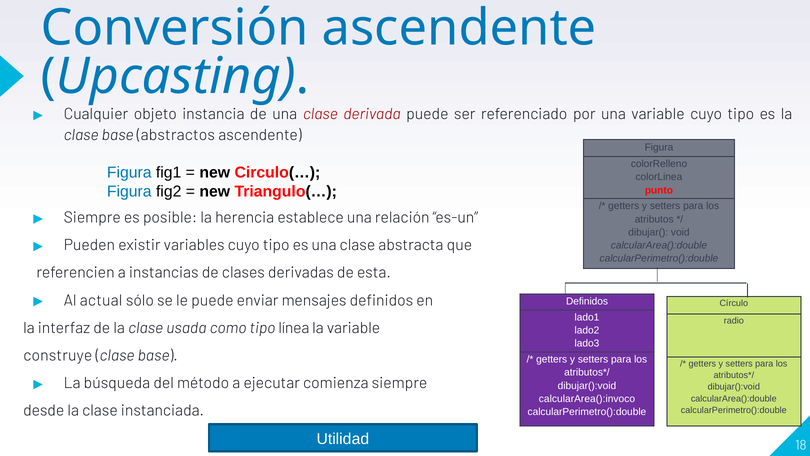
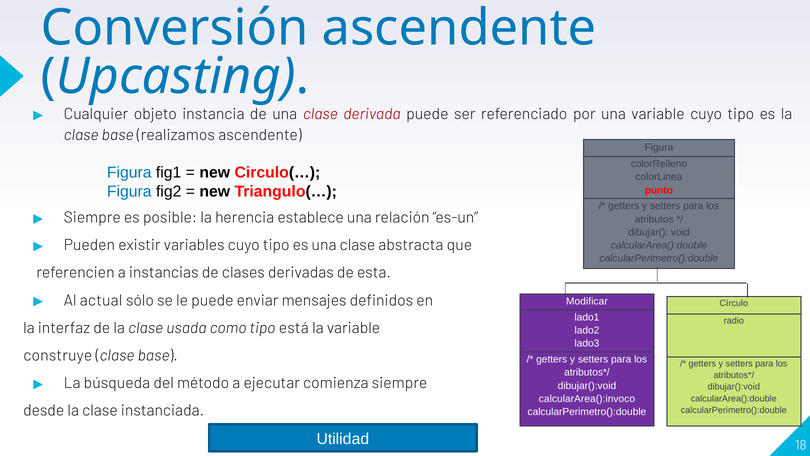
abstractos: abstractos -> realizamos
Definidos at (587, 301): Definidos -> Modificar
línea: línea -> está
